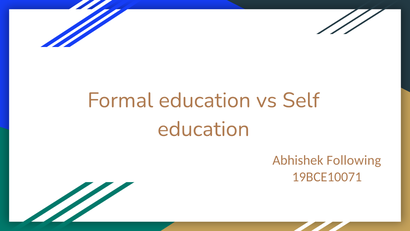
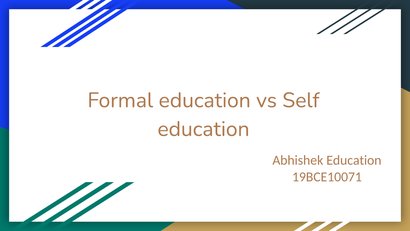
Abhishek Following: Following -> Education
